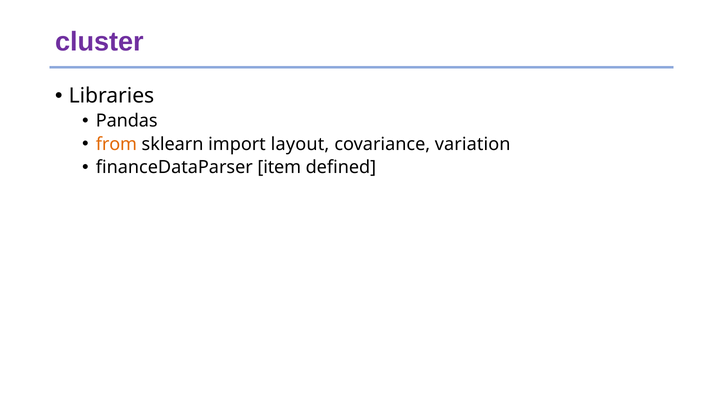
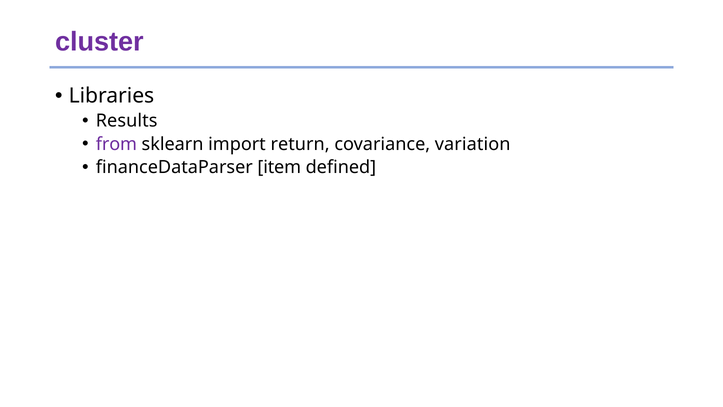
Pandas: Pandas -> Results
from colour: orange -> purple
layout: layout -> return
